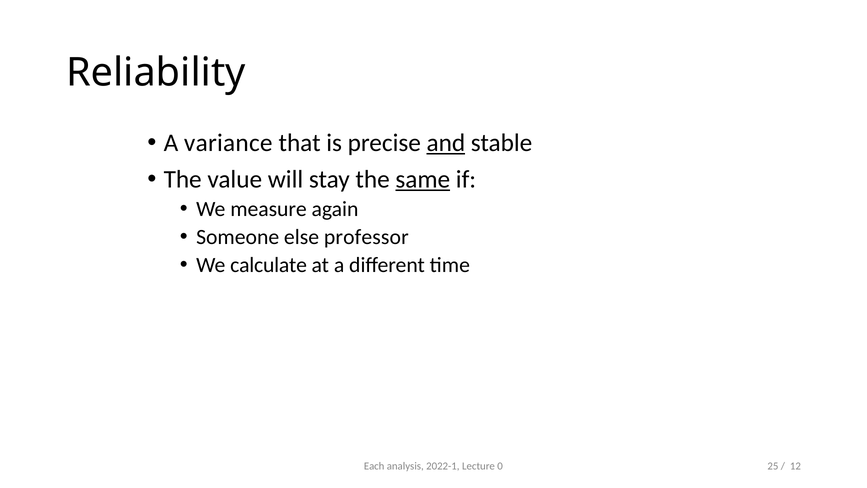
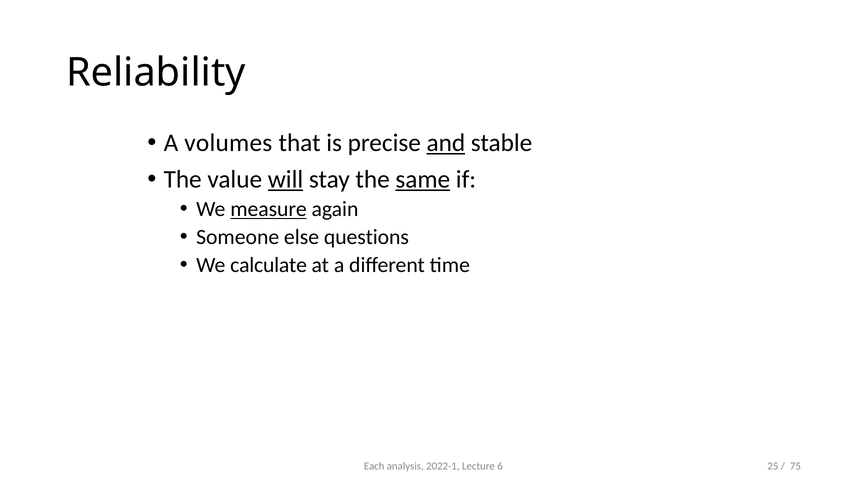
variance: variance -> volumes
will underline: none -> present
measure underline: none -> present
professor: professor -> questions
0: 0 -> 6
12: 12 -> 75
